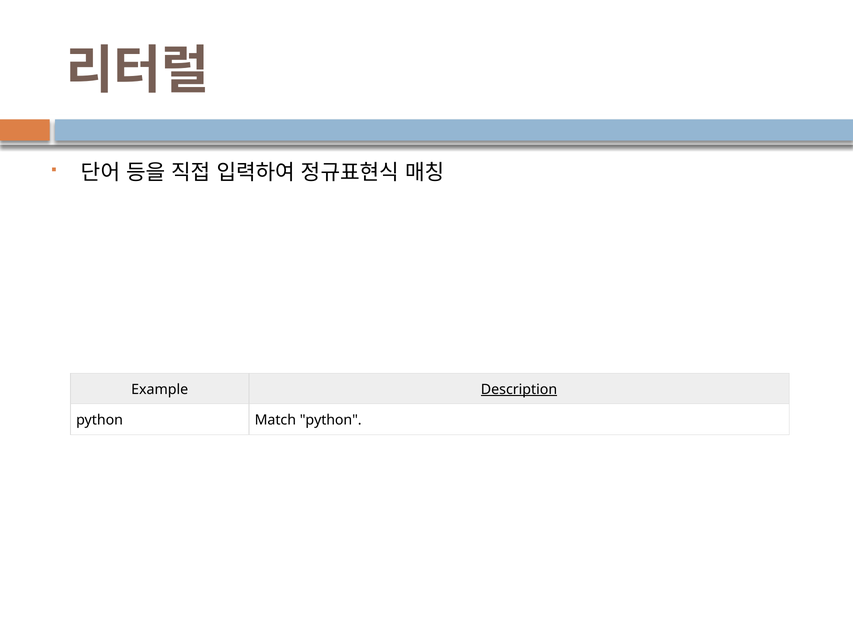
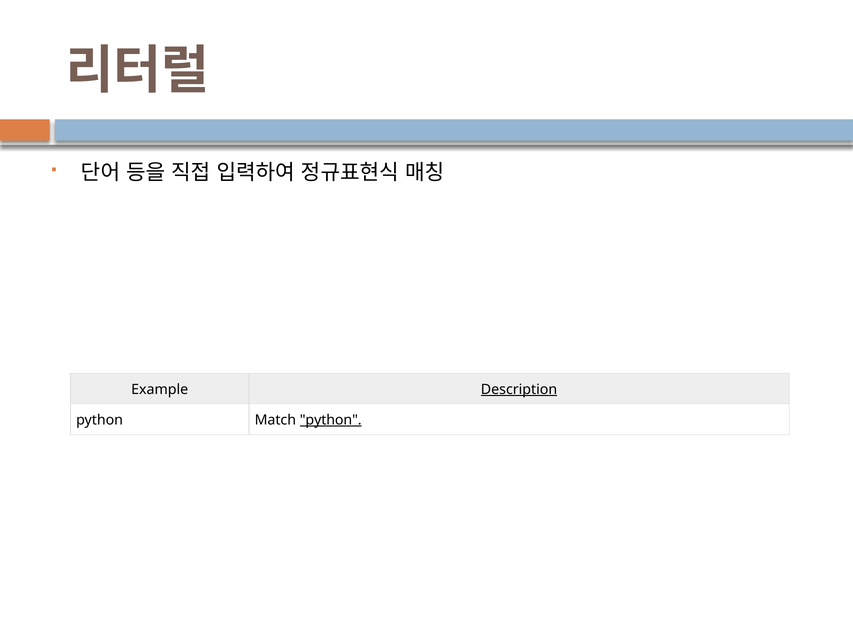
python at (331, 421) underline: none -> present
